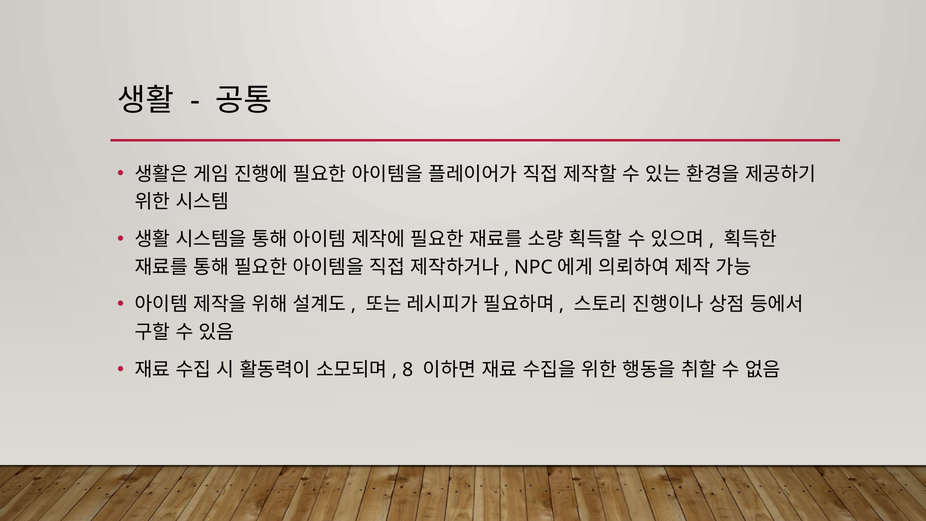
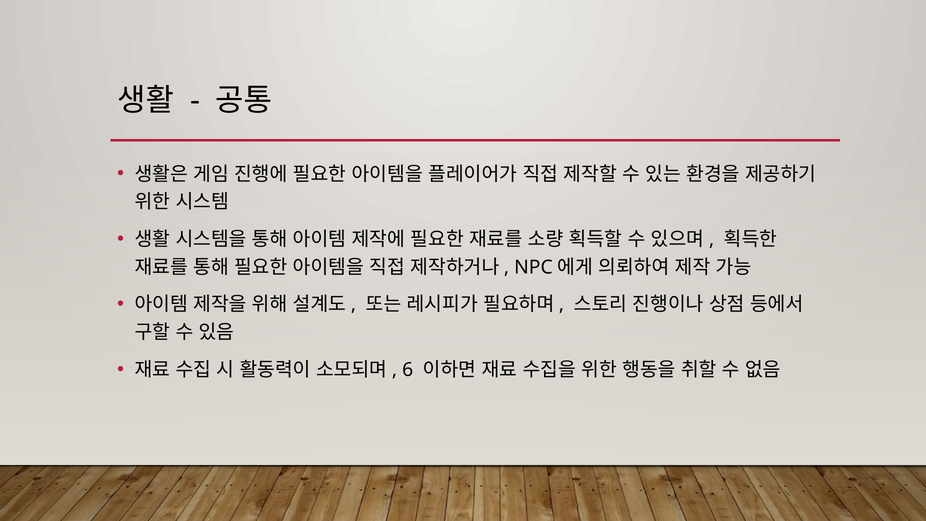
8: 8 -> 6
